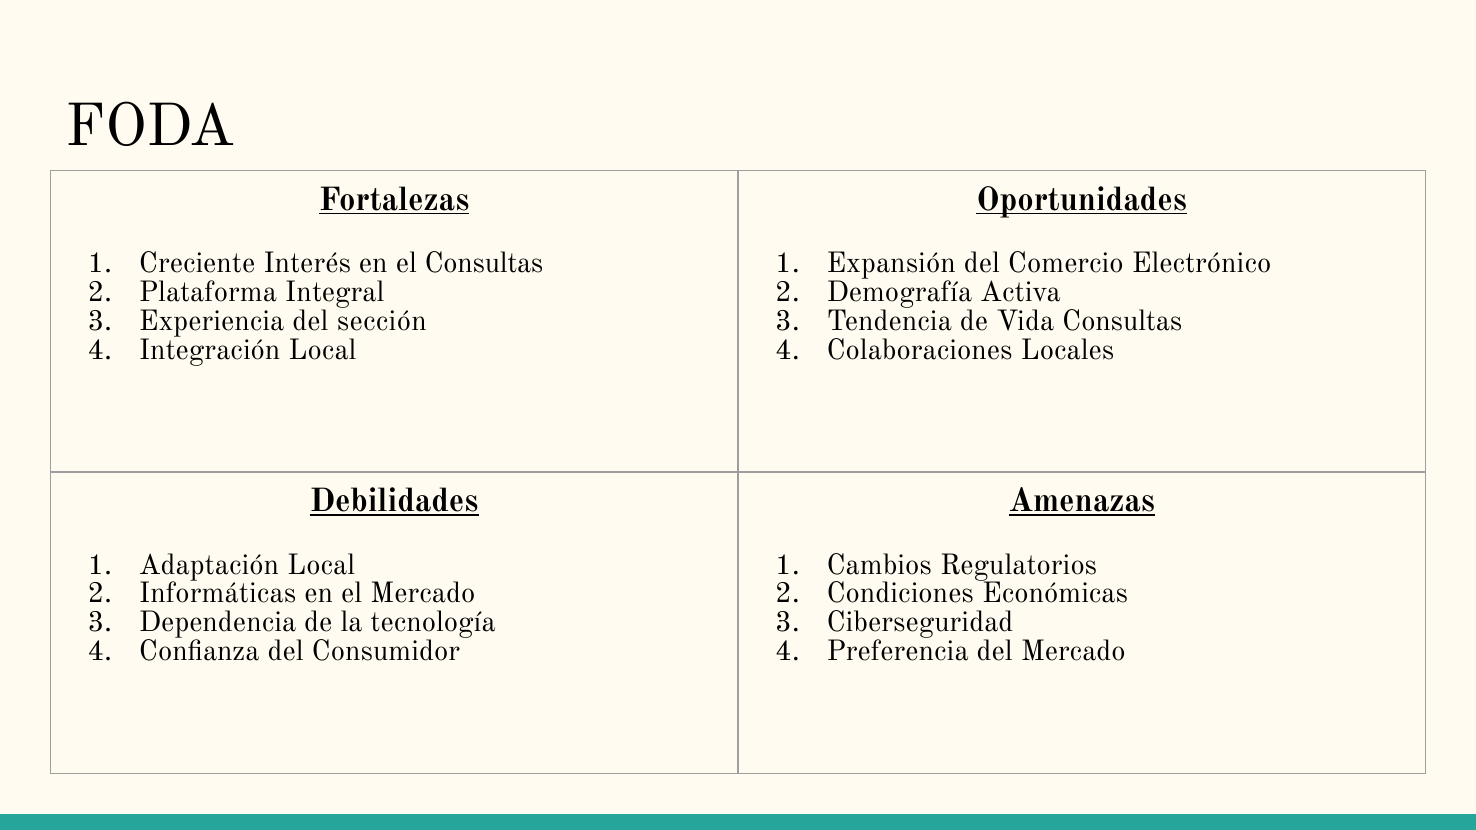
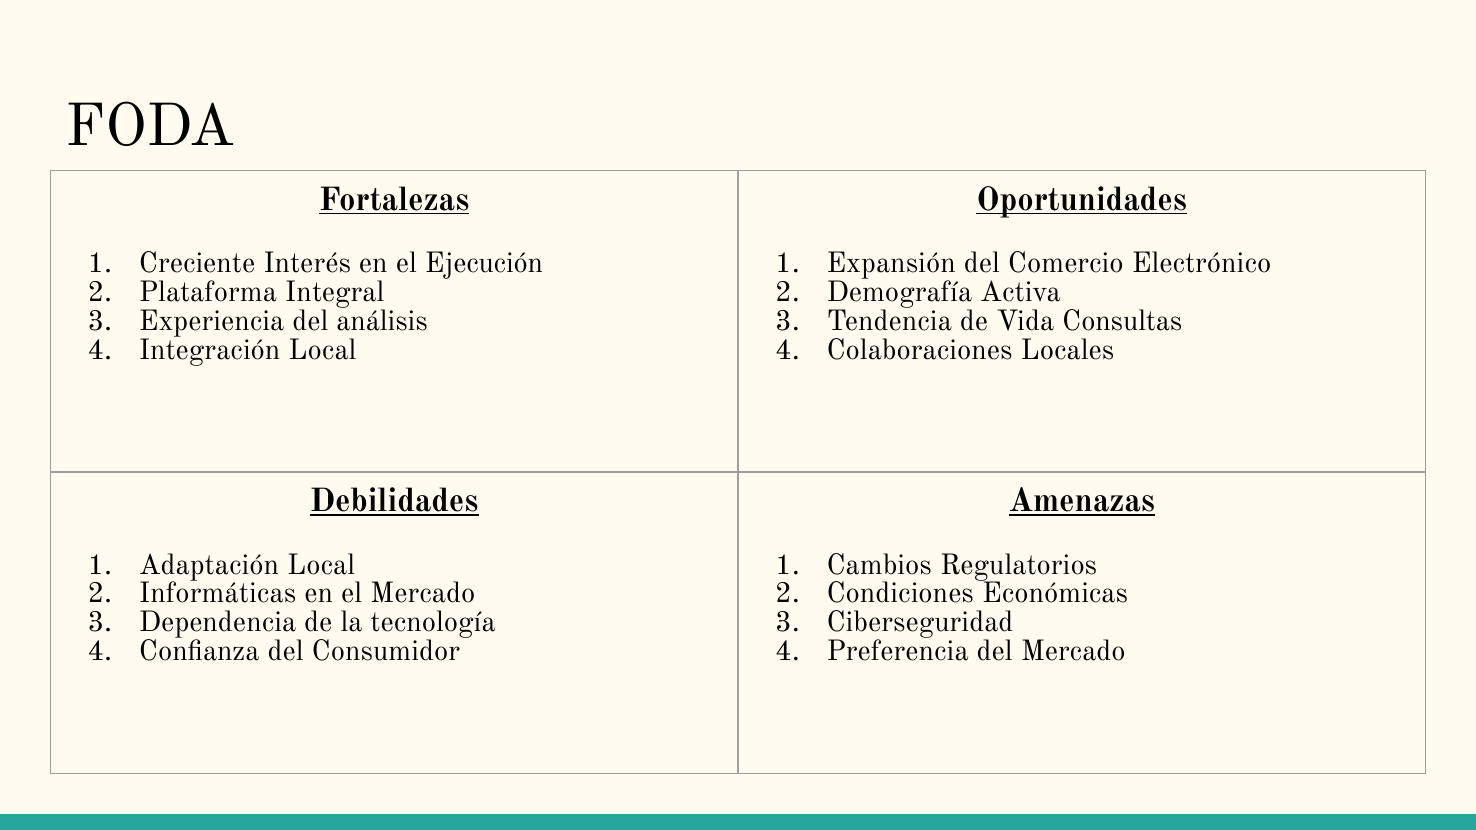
el Consultas: Consultas -> Ejecución
sección: sección -> análisis
